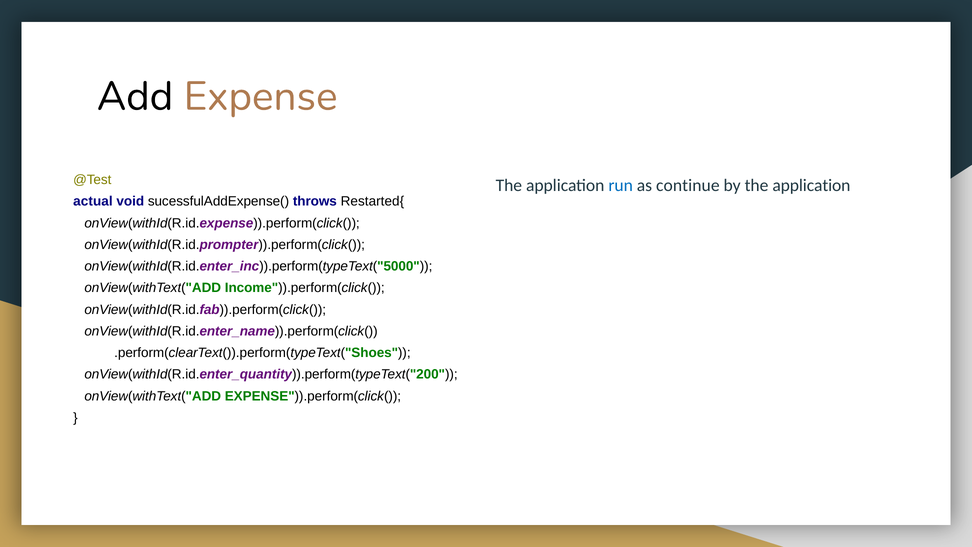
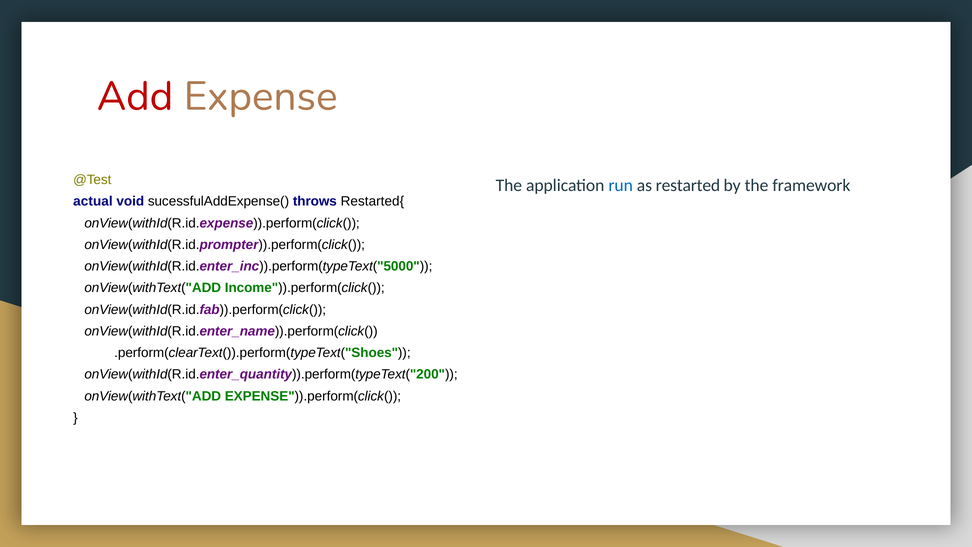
Add colour: black -> red
continue: continue -> restarted
by the application: application -> framework
